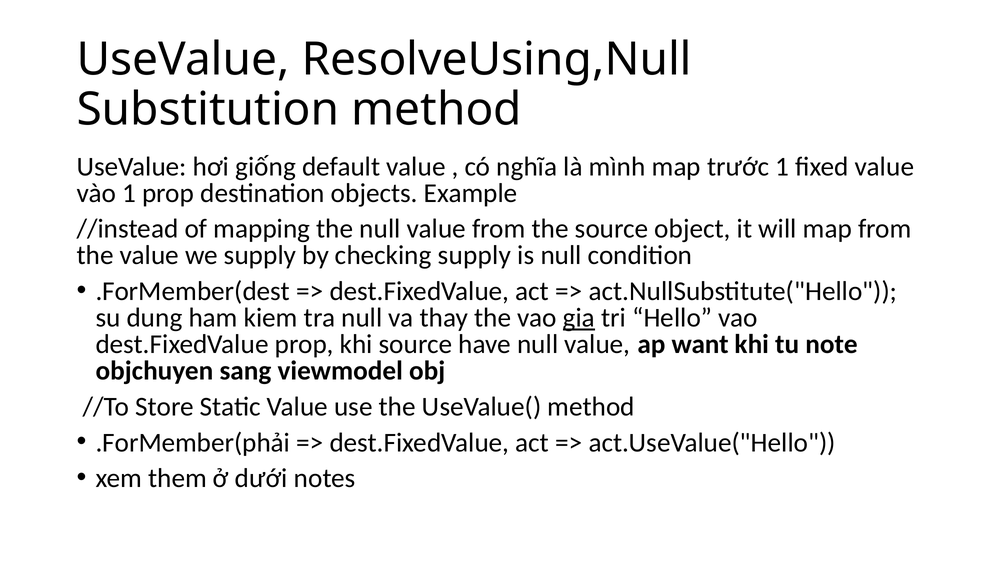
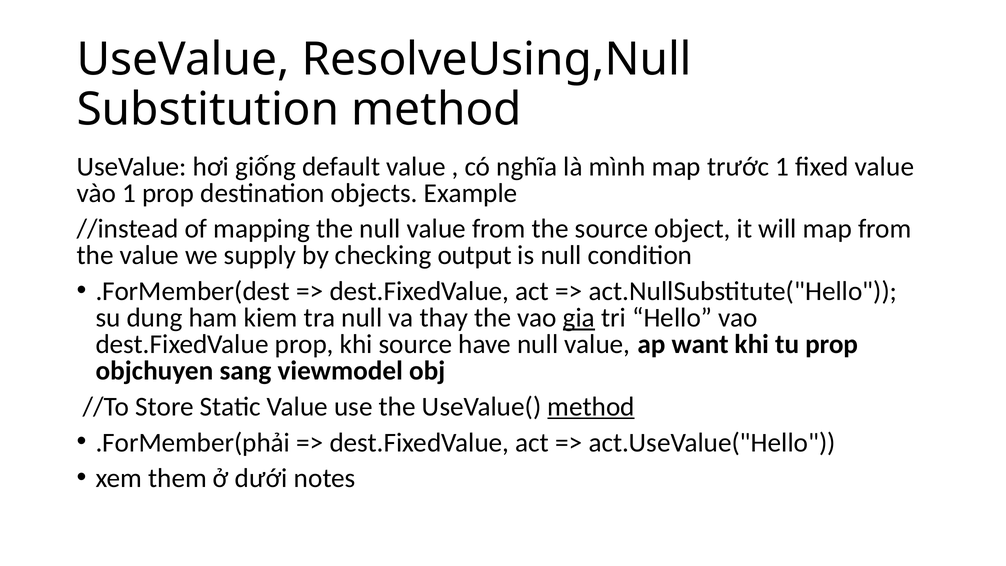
checking supply: supply -> output
tu note: note -> prop
method at (591, 407) underline: none -> present
